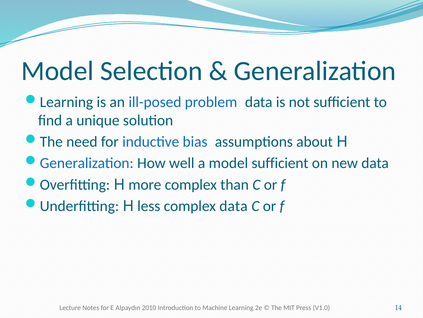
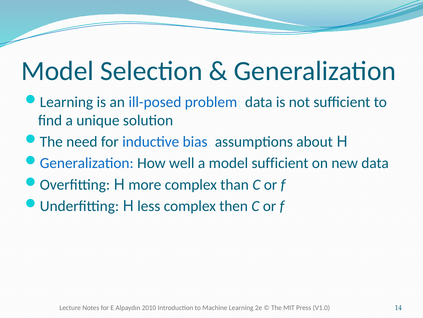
complex data: data -> then
